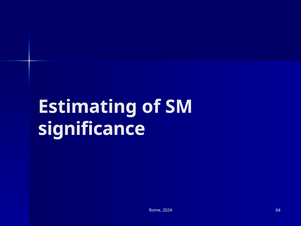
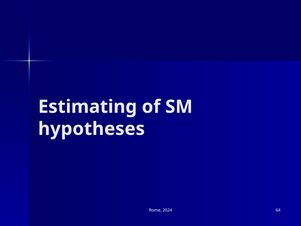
significance: significance -> hypotheses
